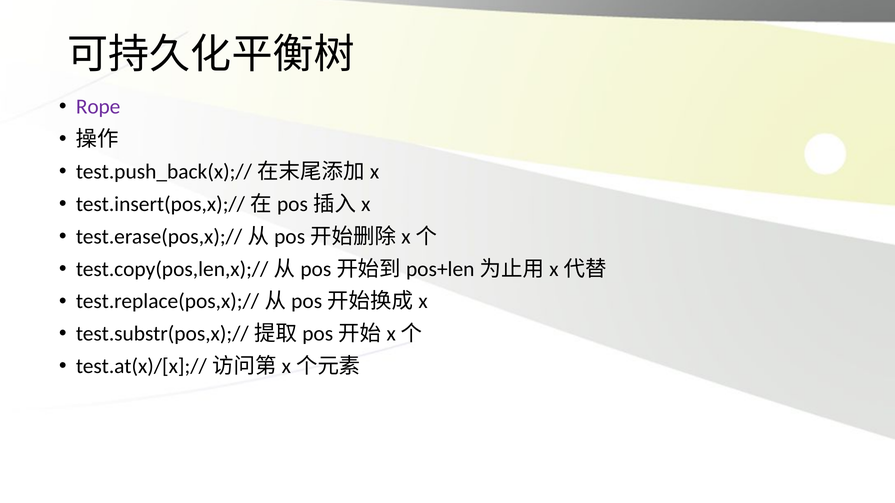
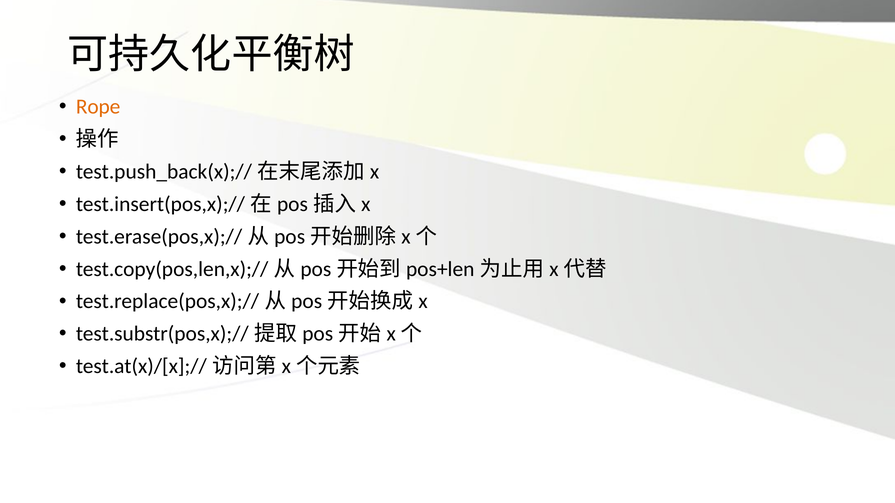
Rope colour: purple -> orange
